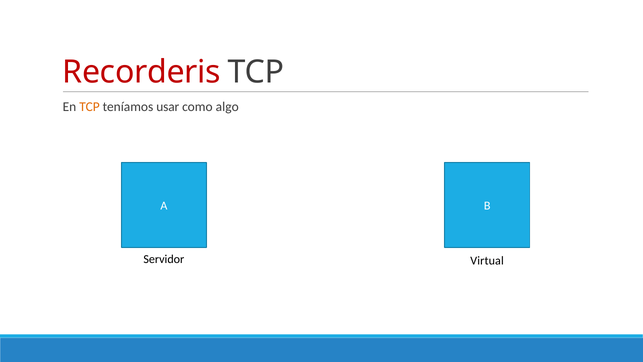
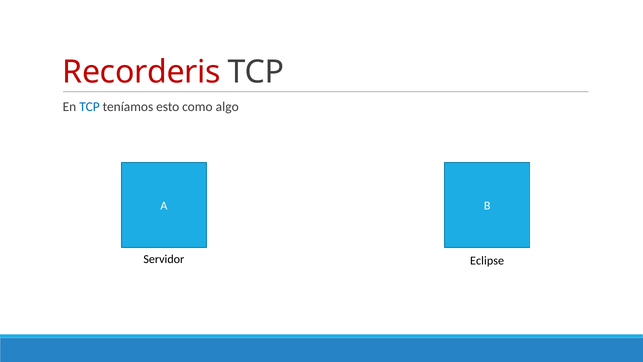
TCP at (90, 107) colour: orange -> blue
usar: usar -> esto
Virtual: Virtual -> Eclipse
